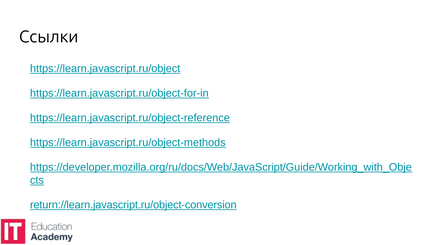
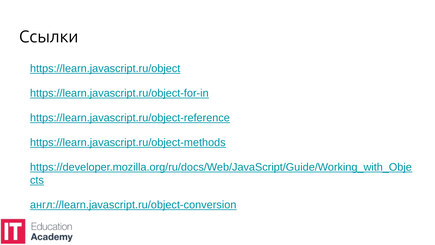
return://learn.javascript.ru/object-conversion: return://learn.javascript.ru/object-conversion -> англ://learn.javascript.ru/object-conversion
